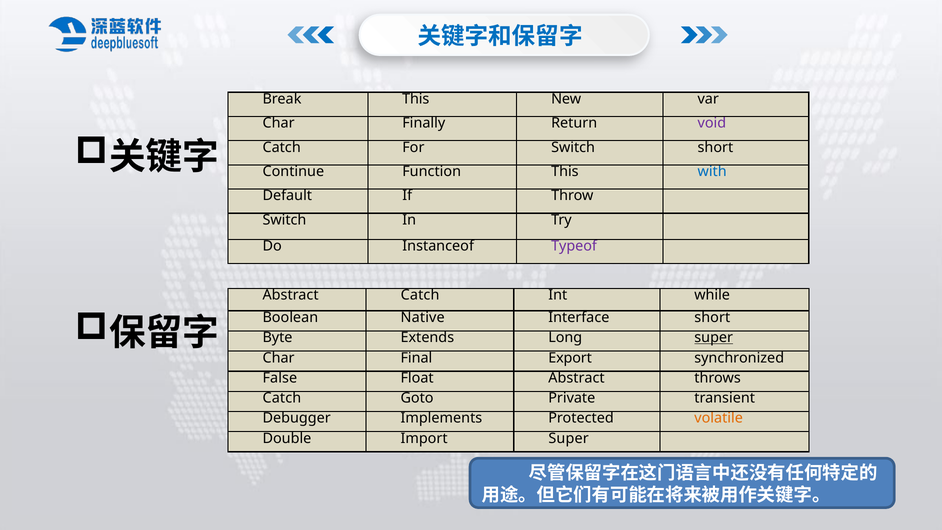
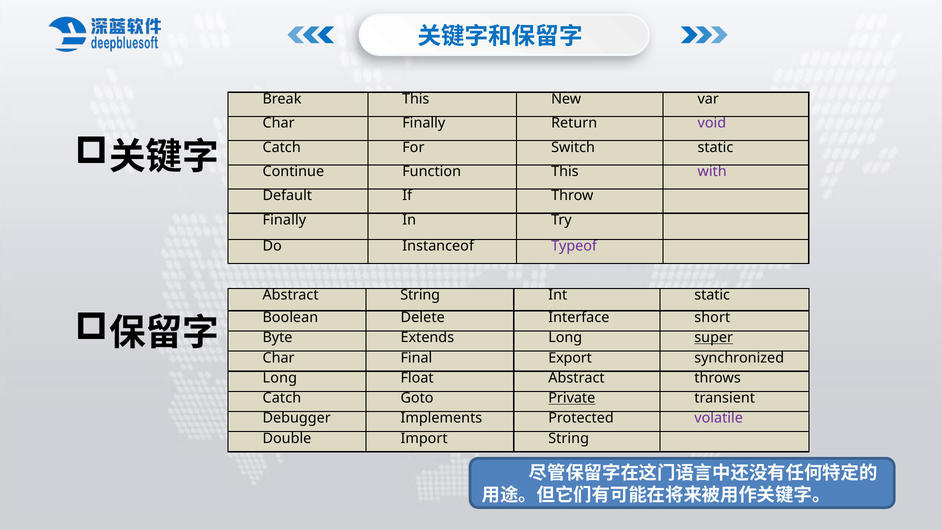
Switch short: short -> static
with colour: blue -> purple
Switch at (284, 220): Switch -> Finally
Abstract Catch: Catch -> String
Int while: while -> static
Native: Native -> Delete
False at (280, 378): False -> Long
Private underline: none -> present
volatile colour: orange -> purple
Import Super: Super -> String
